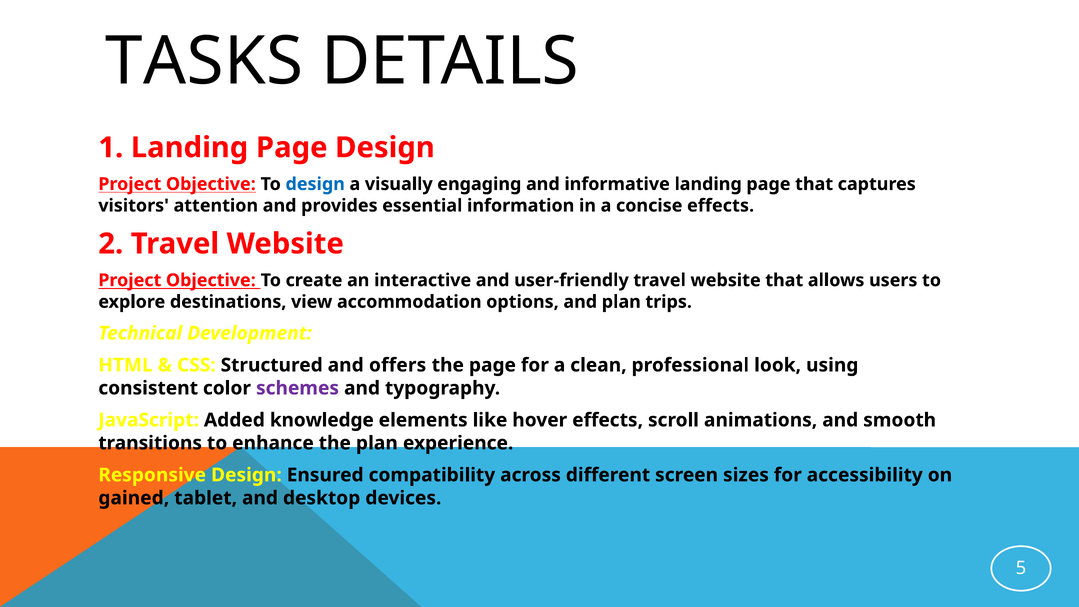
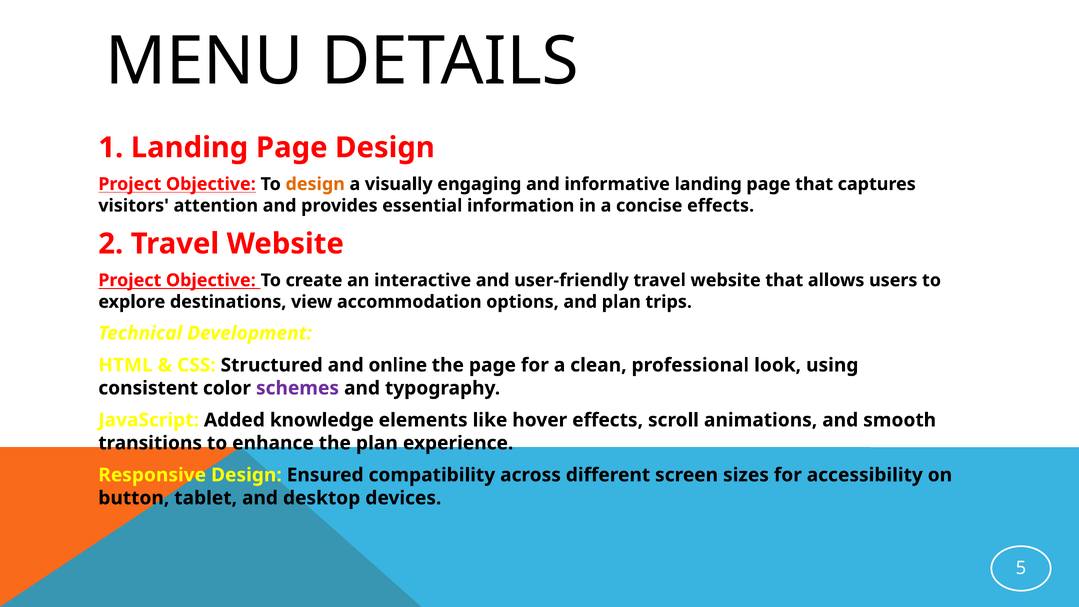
TASKS: TASKS -> MENU
design at (315, 184) colour: blue -> orange
offers: offers -> online
gained: gained -> button
